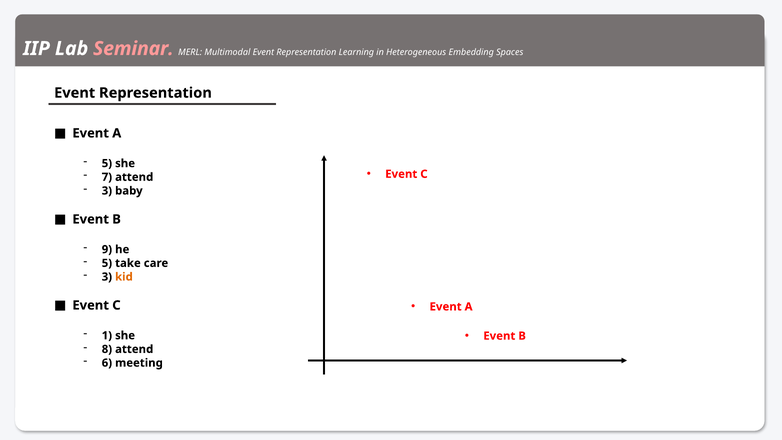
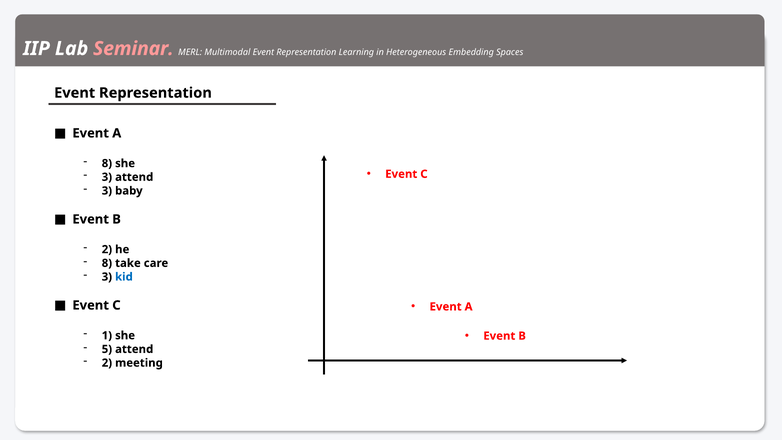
5 at (107, 163): 5 -> 8
7 at (107, 177): 7 -> 3
9 at (107, 249): 9 -> 2
5 at (107, 263): 5 -> 8
kid colour: orange -> blue
8: 8 -> 5
6 at (107, 363): 6 -> 2
